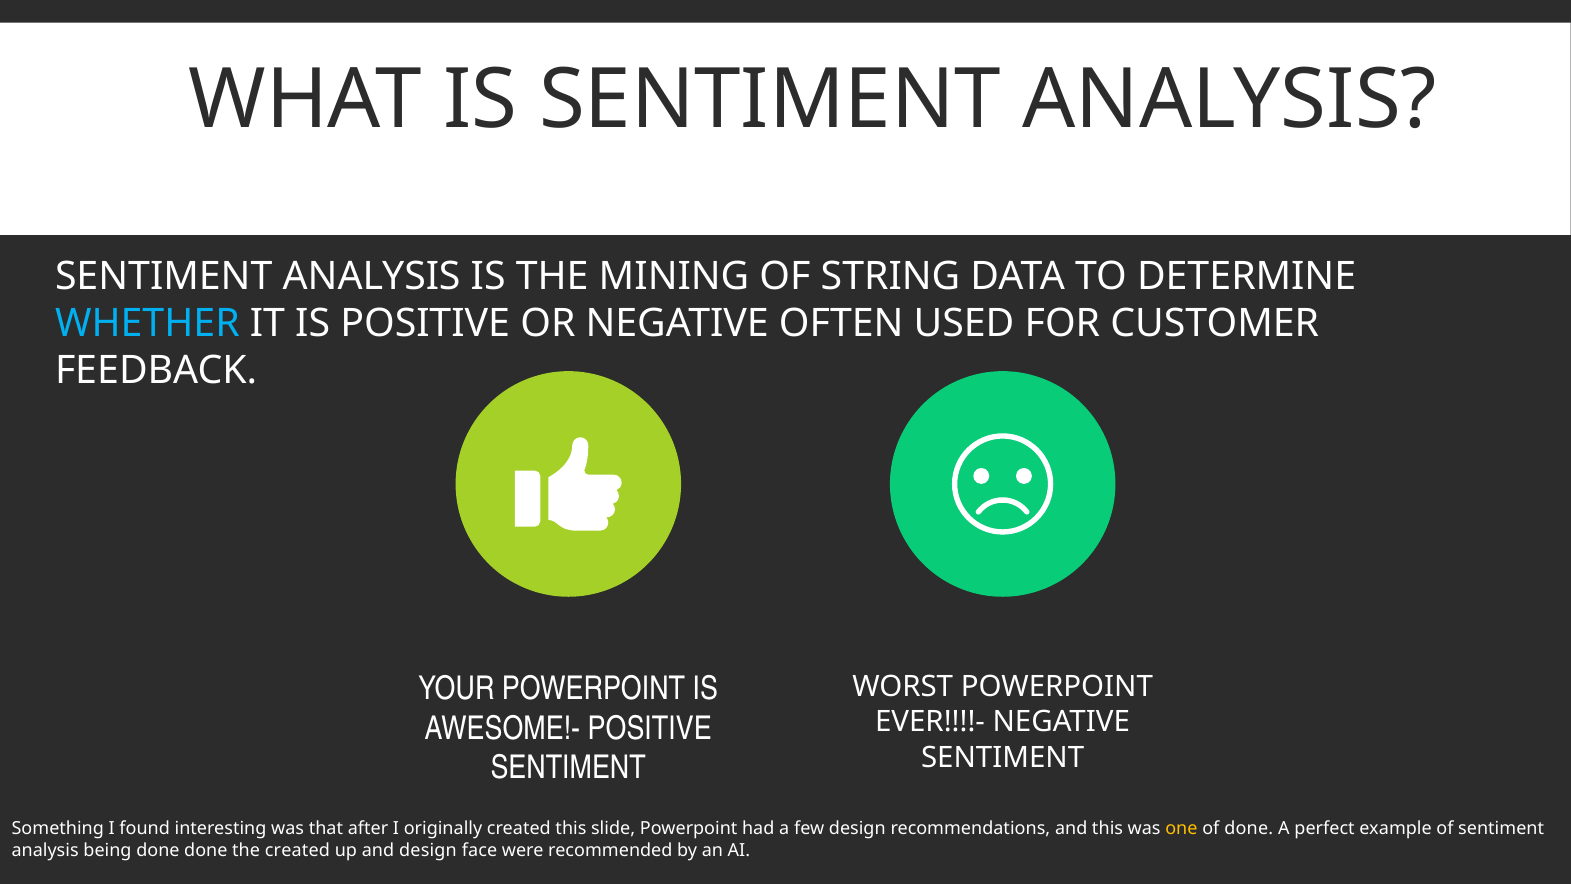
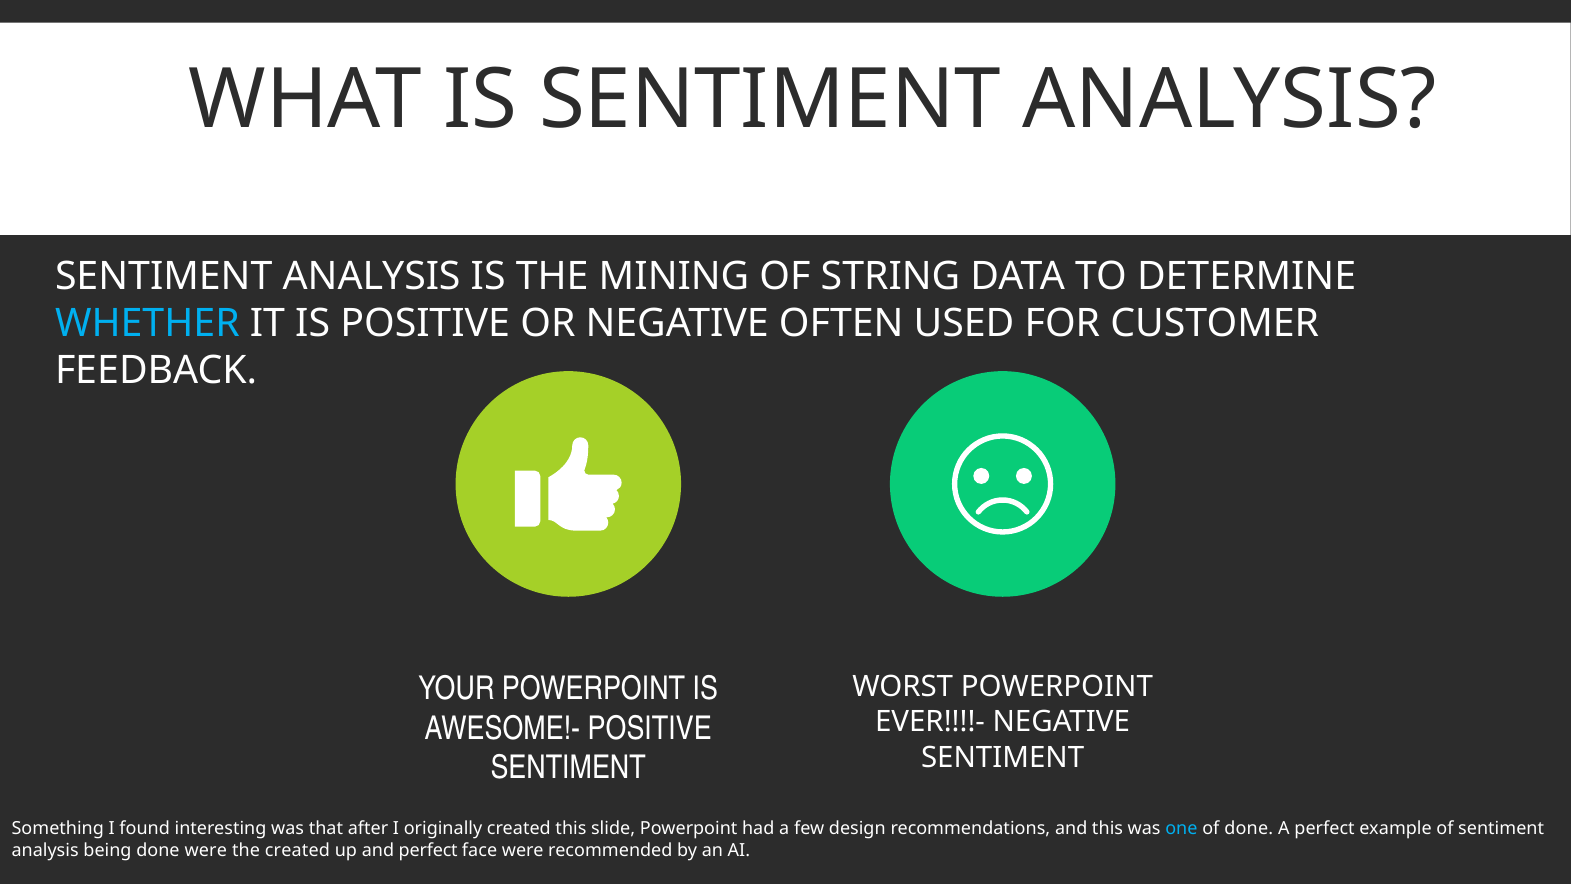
one colour: yellow -> light blue
done done: done -> were
and design: design -> perfect
